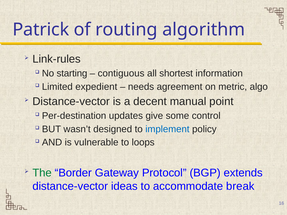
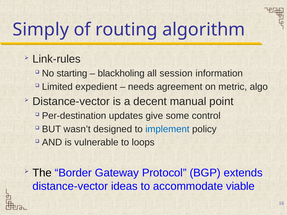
Patrick: Patrick -> Simply
contiguous: contiguous -> blackholing
shortest: shortest -> session
The colour: green -> black
break: break -> viable
